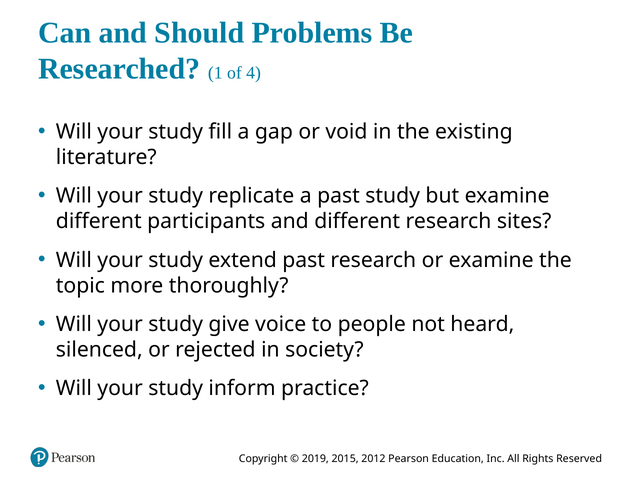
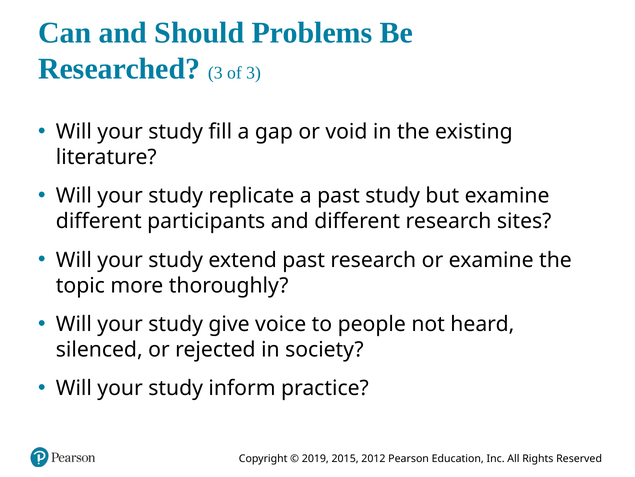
Researched 1: 1 -> 3
of 4: 4 -> 3
